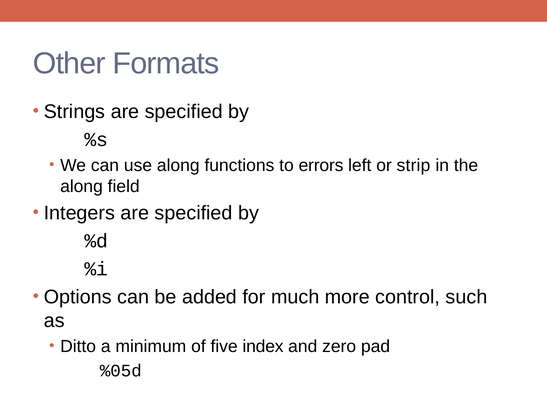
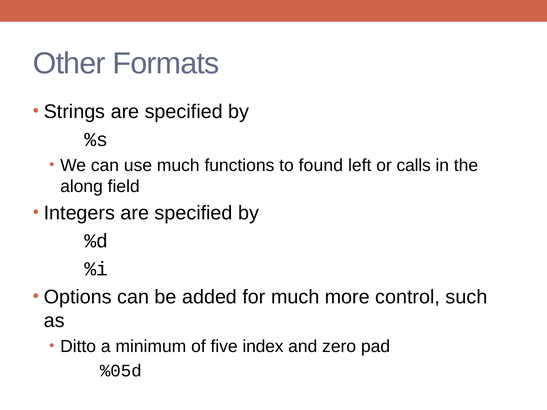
use along: along -> much
errors: errors -> found
strip: strip -> calls
